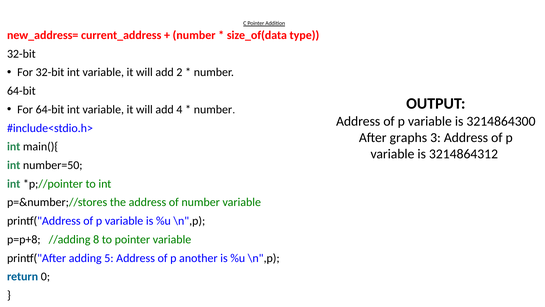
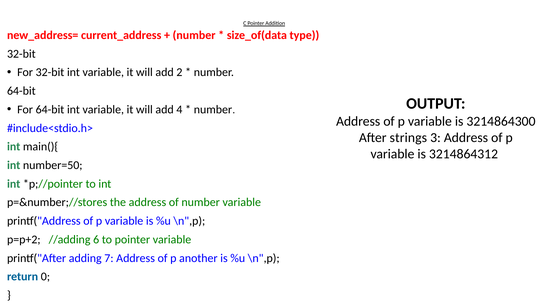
graphs: graphs -> strings
p=p+8: p=p+8 -> p=p+2
8: 8 -> 6
5: 5 -> 7
